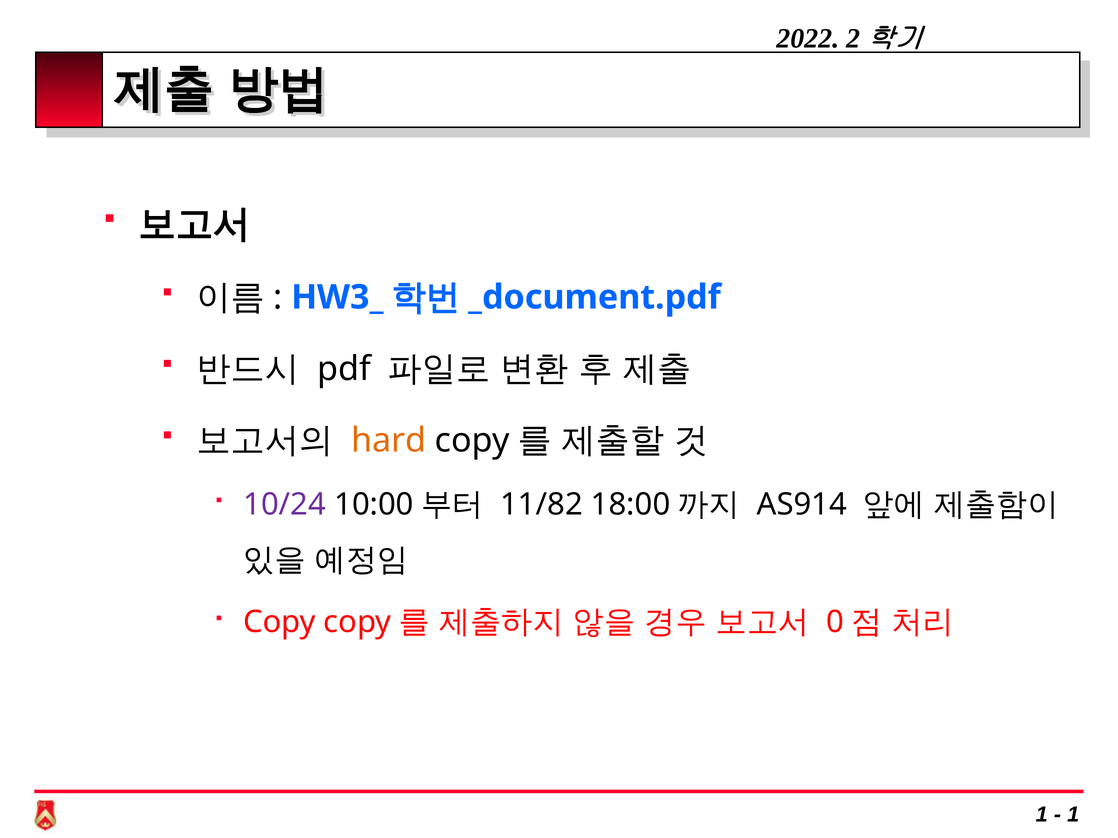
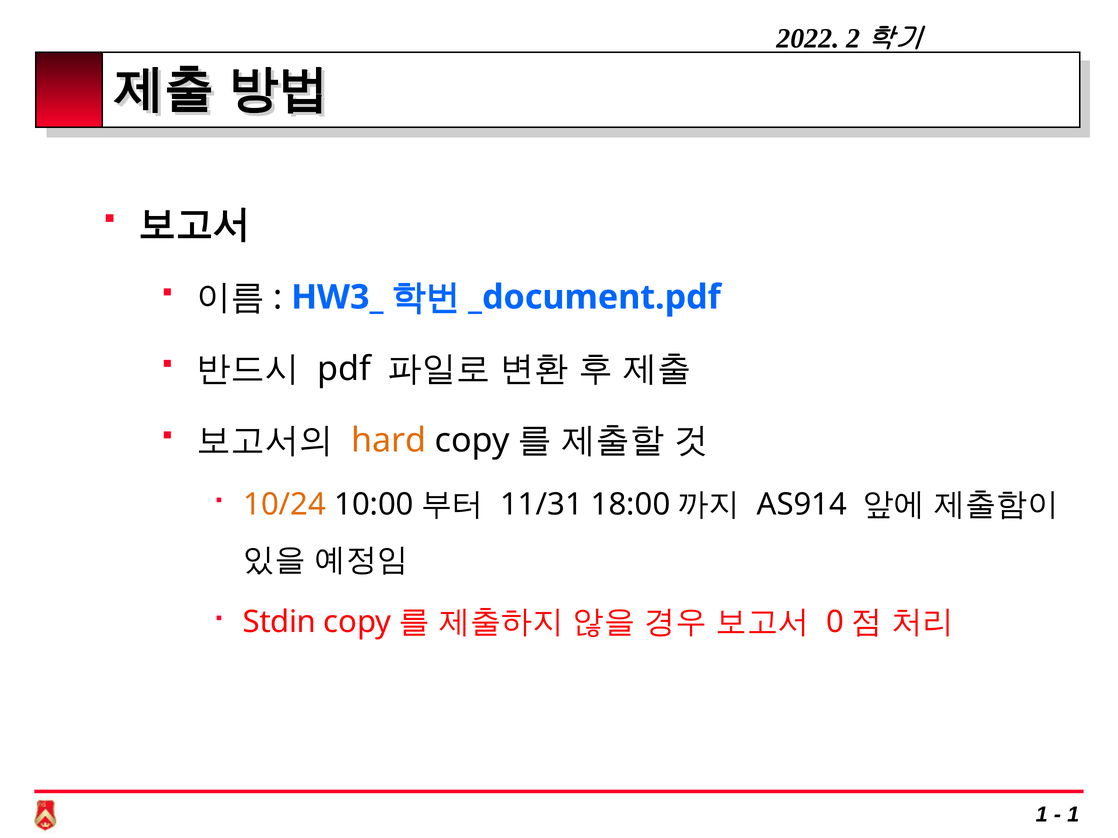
10/24 colour: purple -> orange
11/82: 11/82 -> 11/31
Copy at (279, 623): Copy -> Stdin
